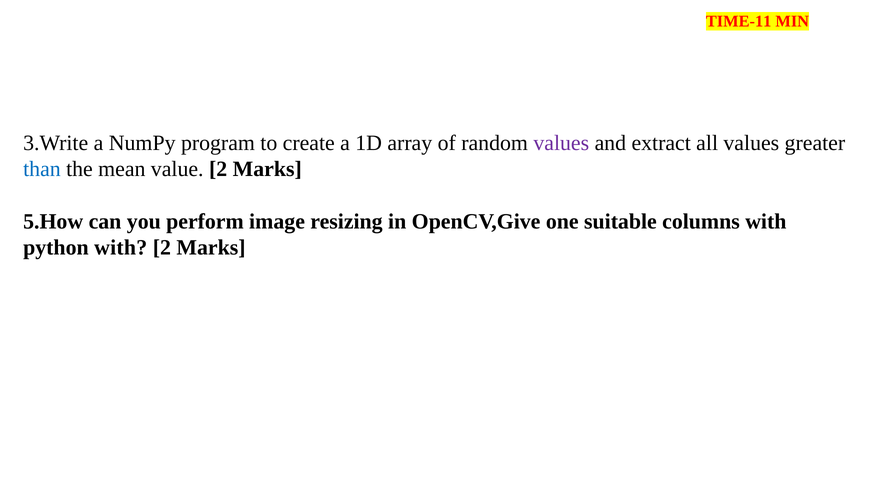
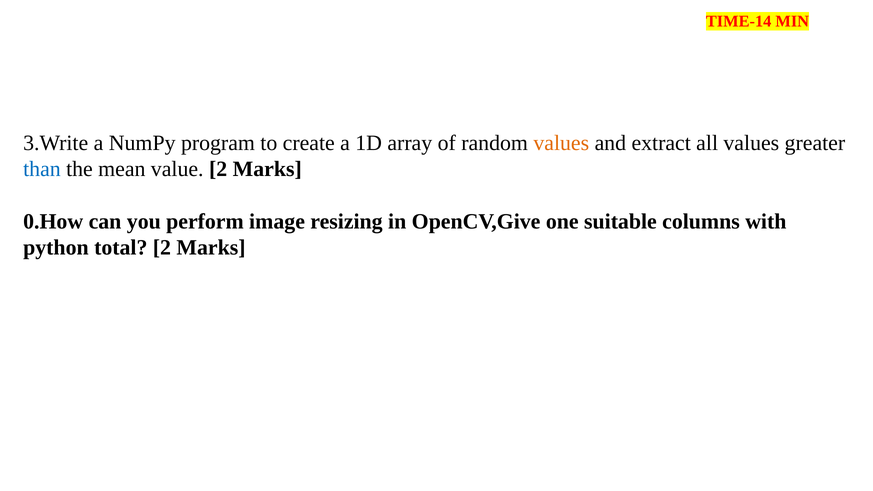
TIME-11: TIME-11 -> TIME-14
values at (561, 143) colour: purple -> orange
5.How: 5.How -> 0.How
python with: with -> total
